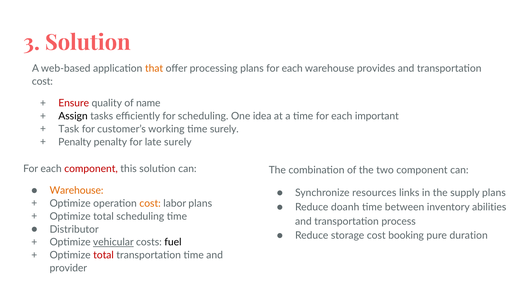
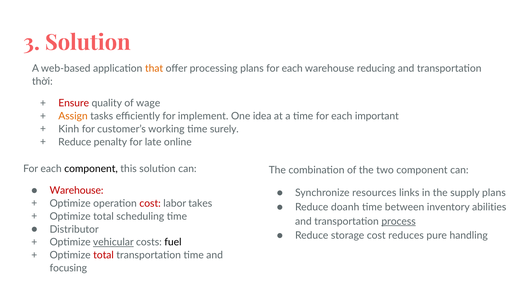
provides: provides -> reducing
cost at (42, 81): cost -> thời
name: name -> wage
Assign colour: black -> orange
for scheduling: scheduling -> implement
Task: Task -> Kinh
Penalty at (75, 142): Penalty -> Reduce
late surely: surely -> online
component at (91, 168) colour: red -> black
Warehouse at (76, 190) colour: orange -> red
cost at (150, 203) colour: orange -> red
labor plans: plans -> takes
process underline: none -> present
booking: booking -> reduces
duration: duration -> handling
provider: provider -> focusing
